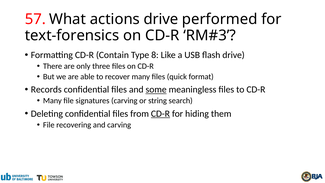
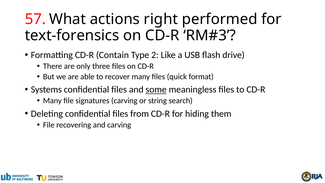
actions drive: drive -> right
8: 8 -> 2
Records: Records -> Systems
CD-R at (160, 114) underline: present -> none
